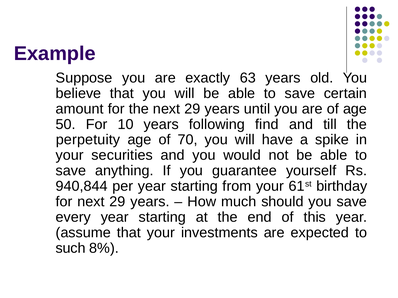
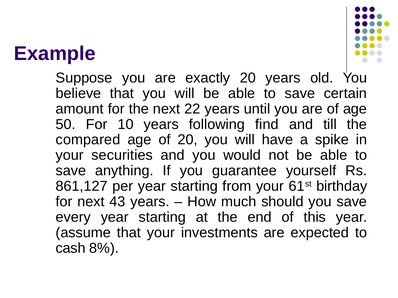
exactly 63: 63 -> 20
the next 29: 29 -> 22
perpetuity: perpetuity -> compared
of 70: 70 -> 20
940,844: 940,844 -> 861,127
for next 29: 29 -> 43
such: such -> cash
